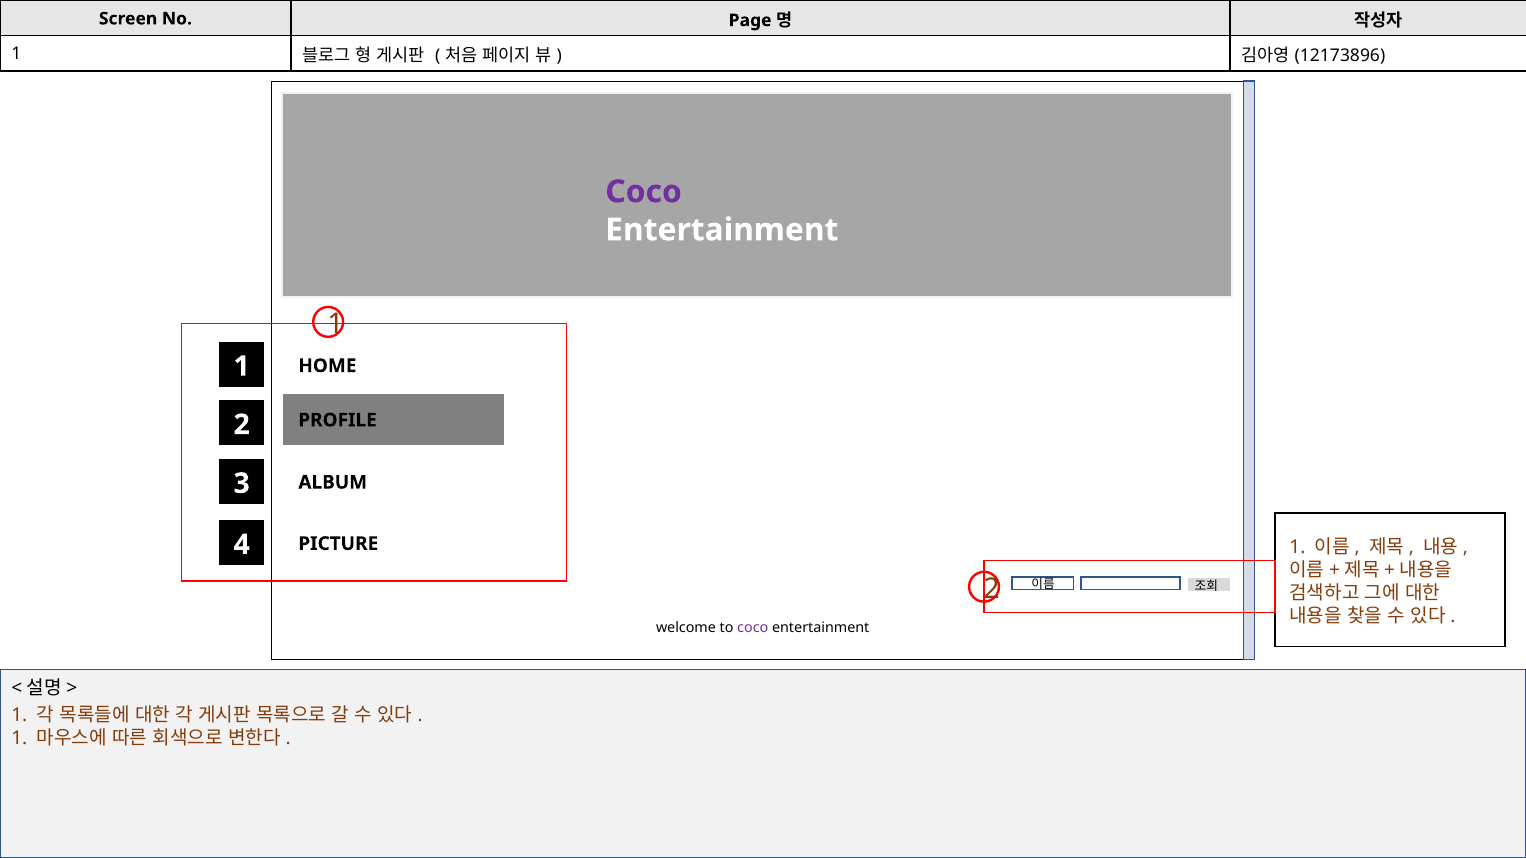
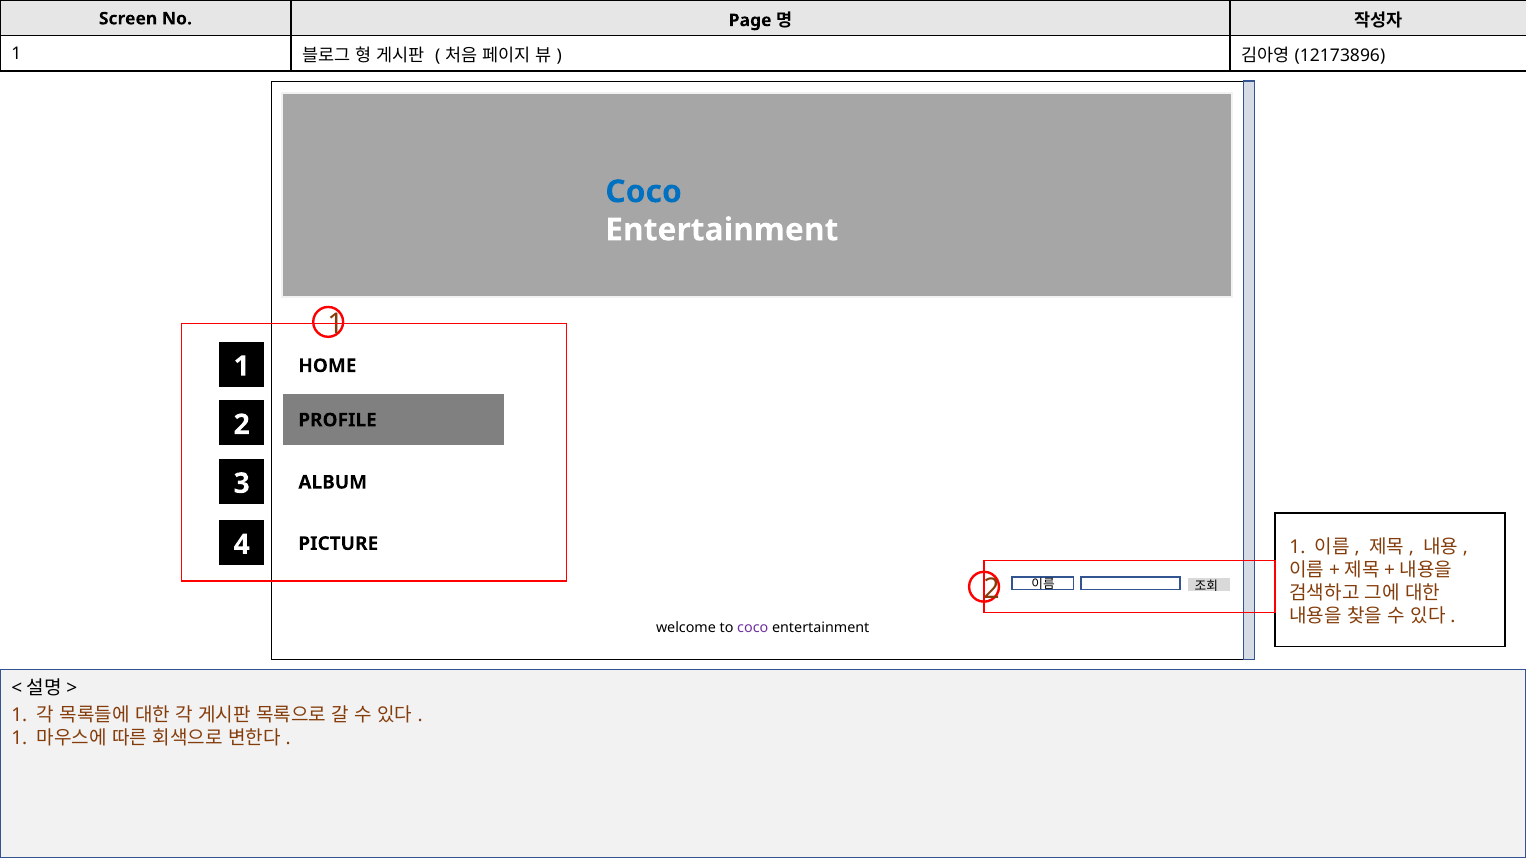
Coco at (644, 192) colour: purple -> blue
